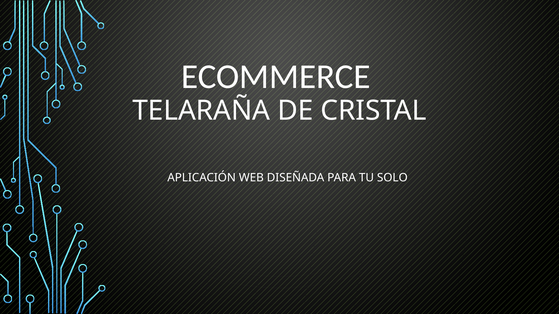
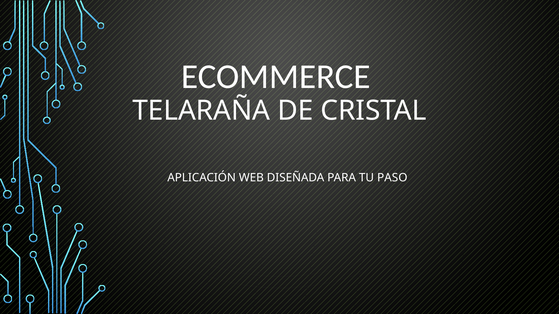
SOLO: SOLO -> PASO
